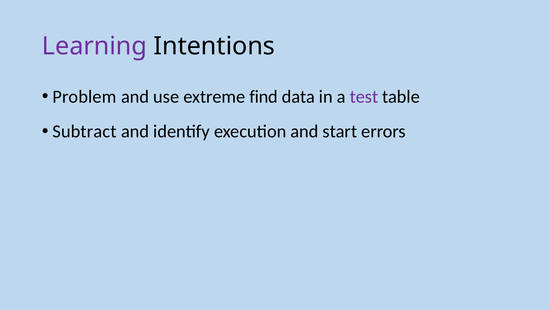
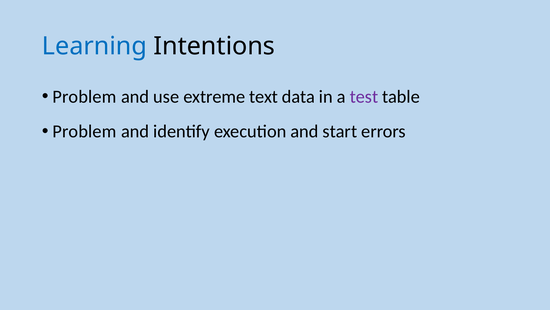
Learning colour: purple -> blue
find: find -> text
Subtract at (84, 131): Subtract -> Problem
